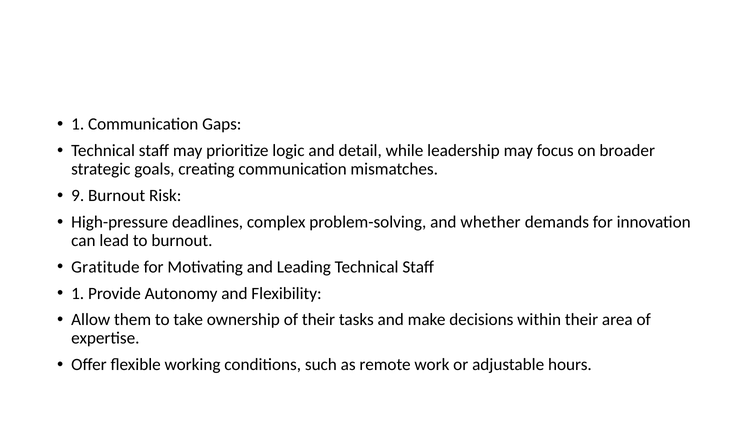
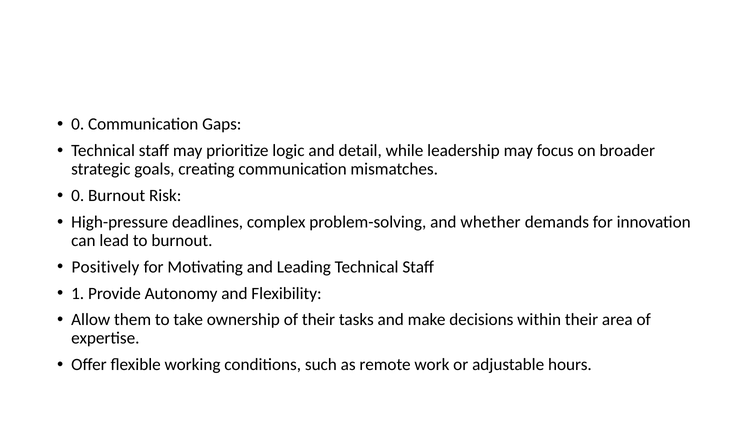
1 at (78, 124): 1 -> 0
9 at (78, 196): 9 -> 0
Gratitude: Gratitude -> Positively
